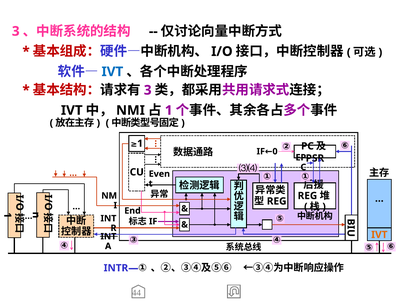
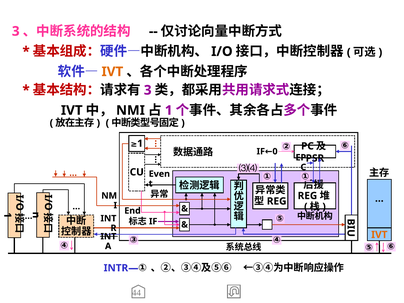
IVT at (112, 72) colour: blue -> orange
